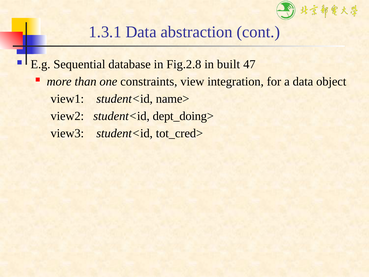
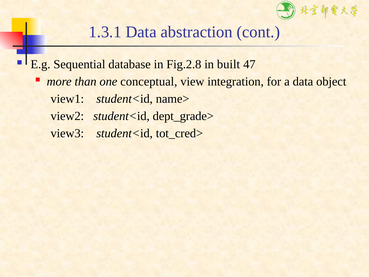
constraints: constraints -> conceptual
dept_doing>: dept_doing> -> dept_grade>
